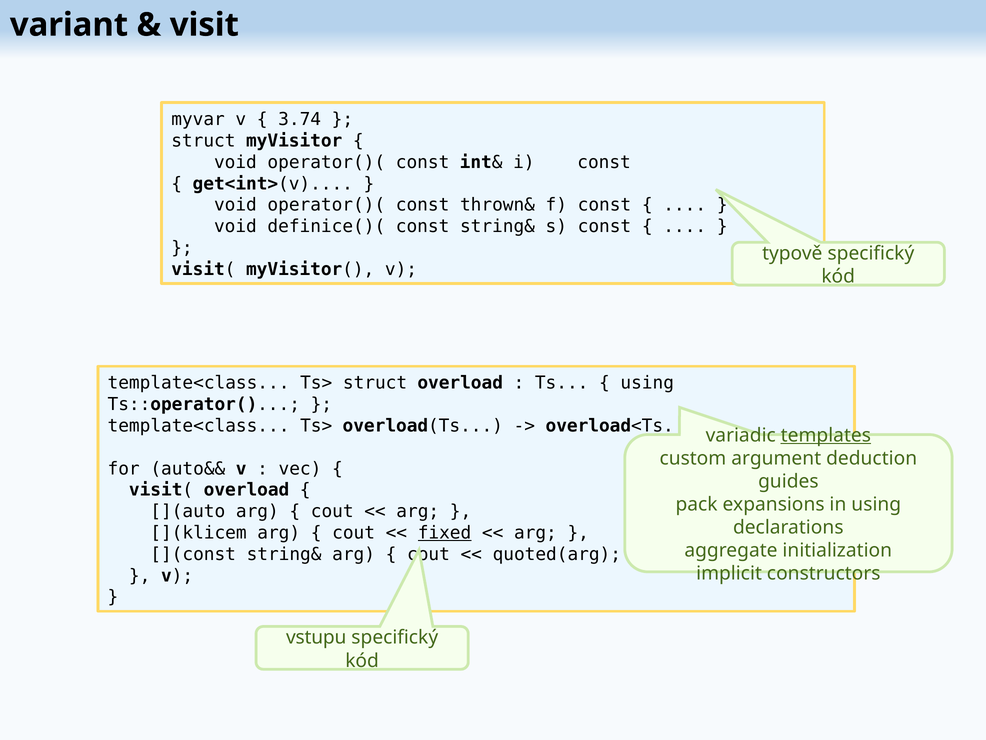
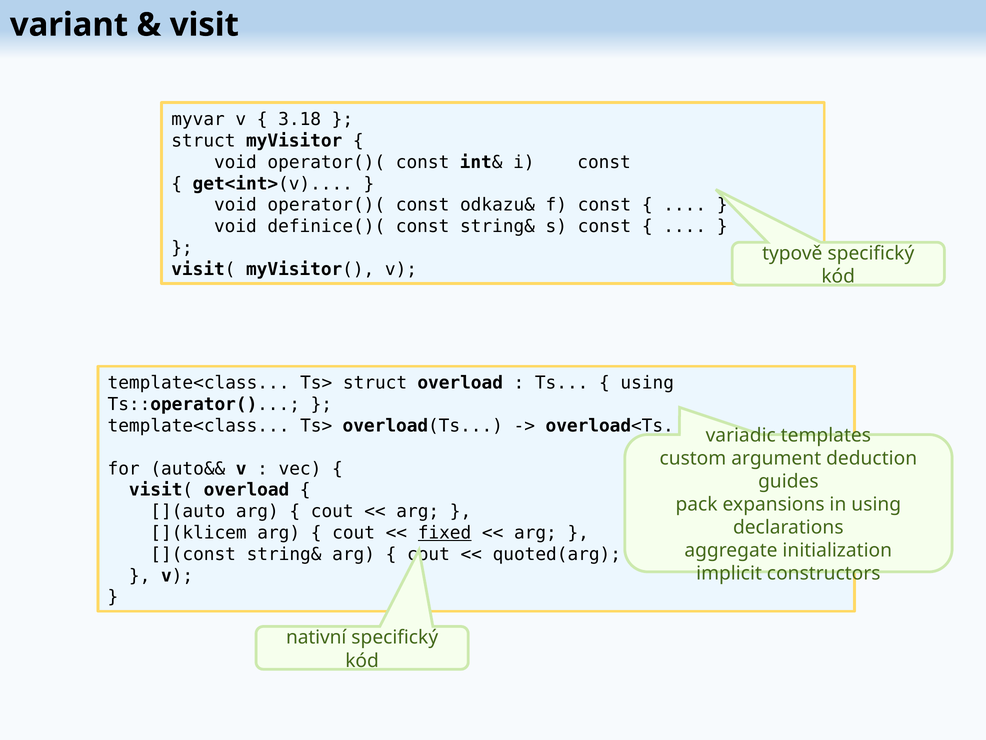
3.74: 3.74 -> 3.18
thrown&: thrown& -> odkazu&
templates underline: present -> none
vstupu: vstupu -> nativní
